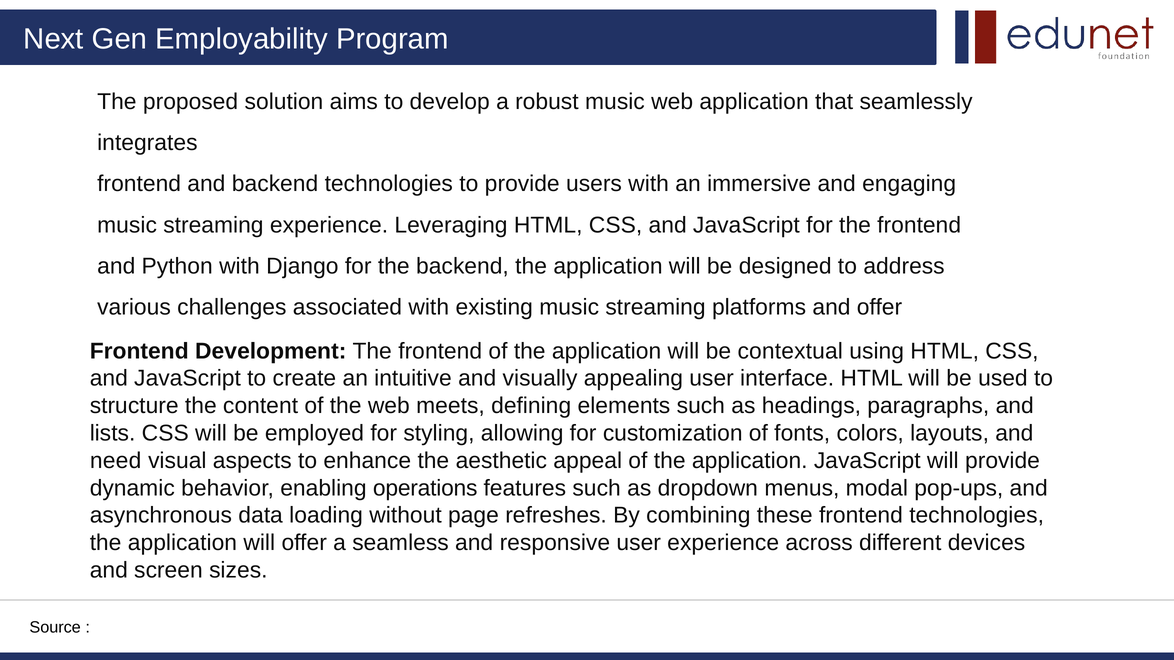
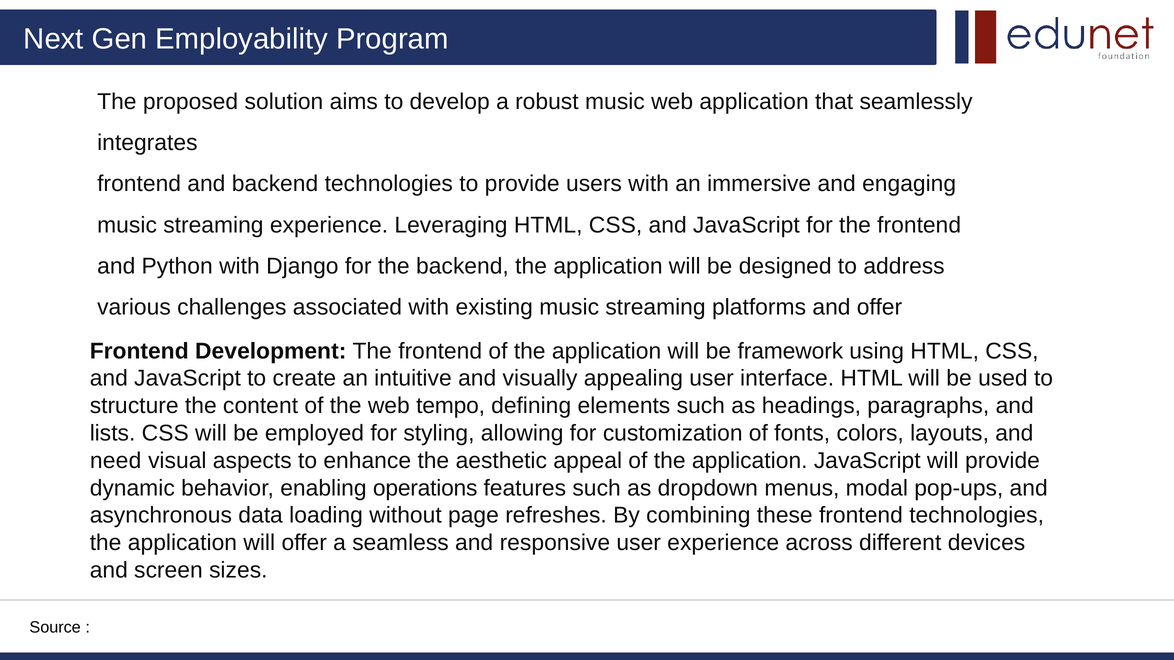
contextual: contextual -> framework
meets: meets -> tempo
